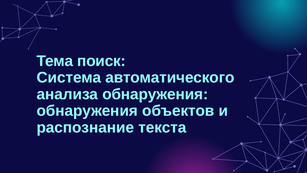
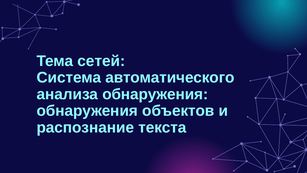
поиск: поиск -> сетей
